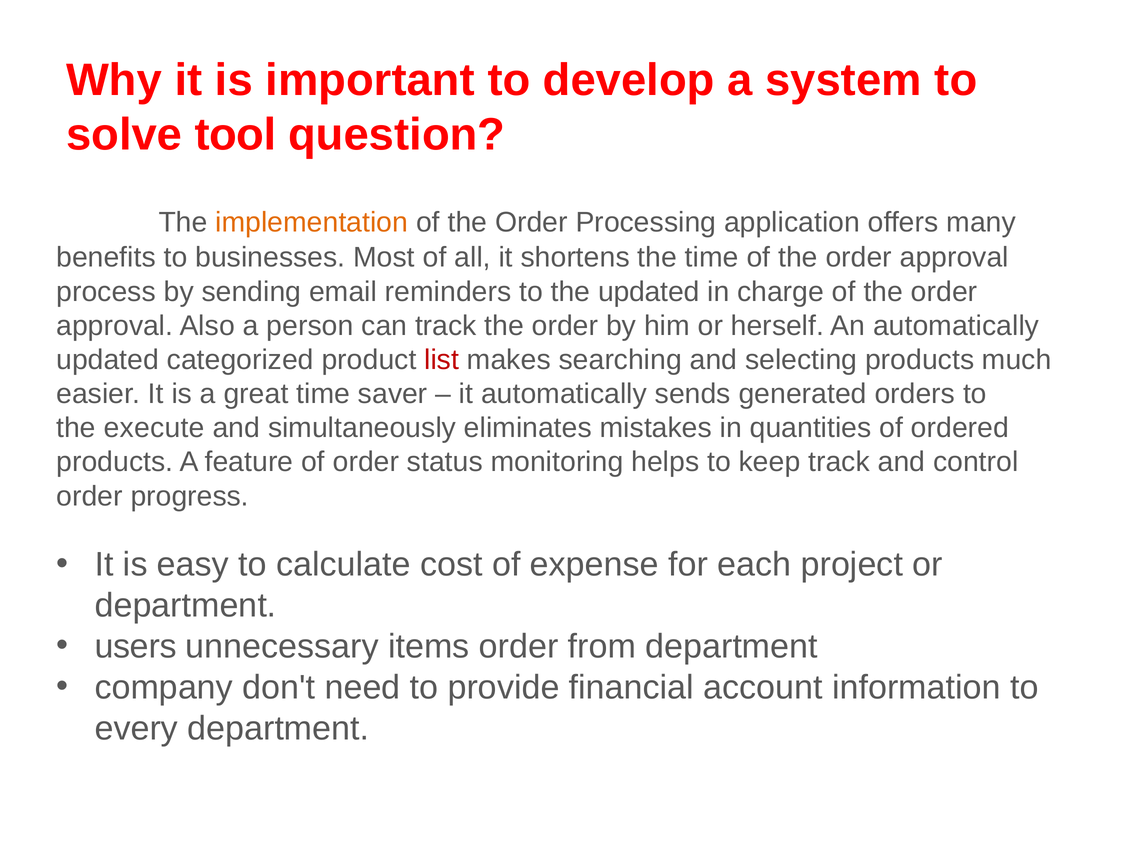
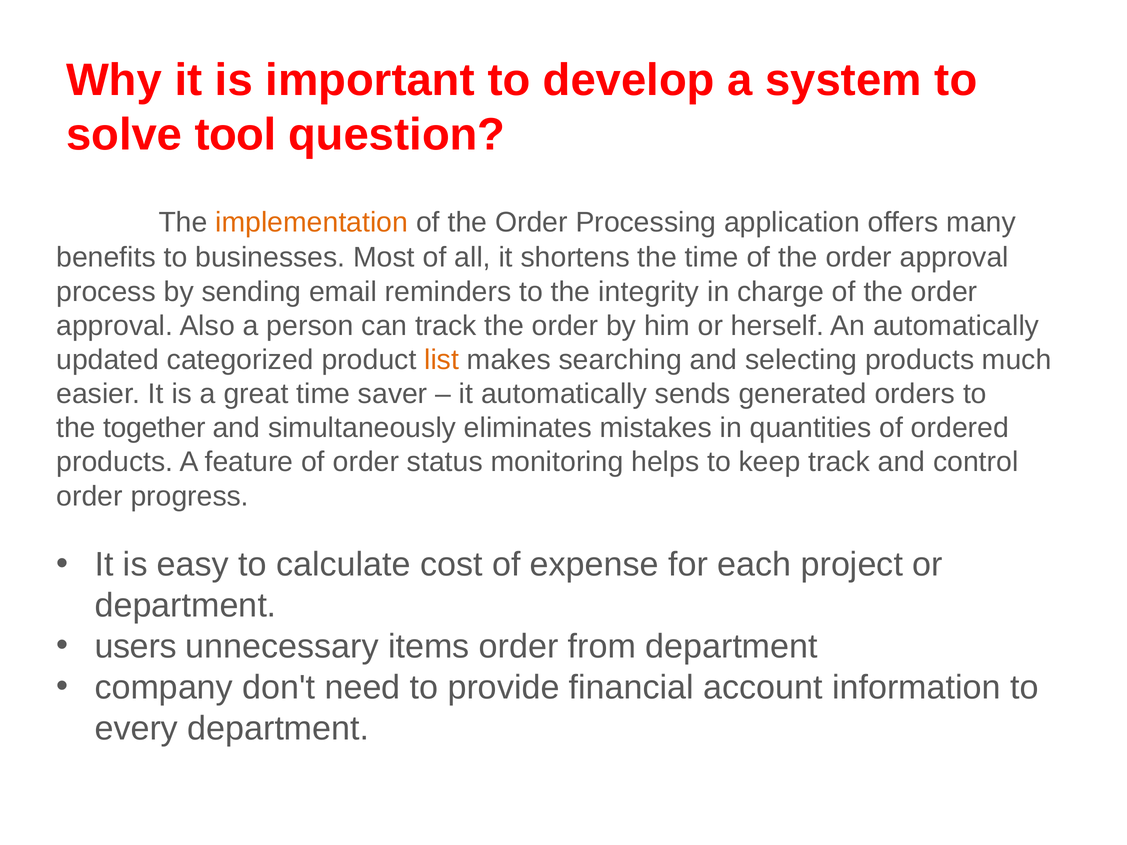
the updated: updated -> integrity
list colour: red -> orange
execute: execute -> together
